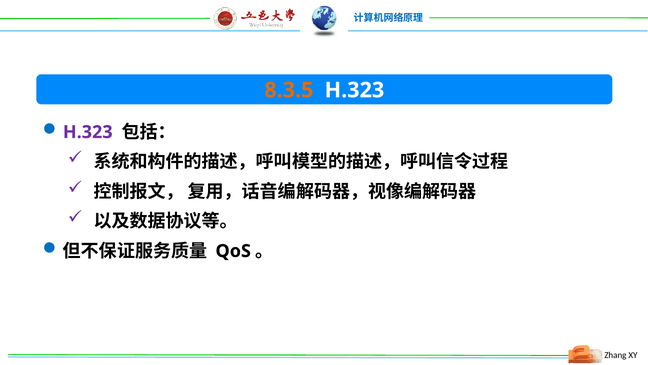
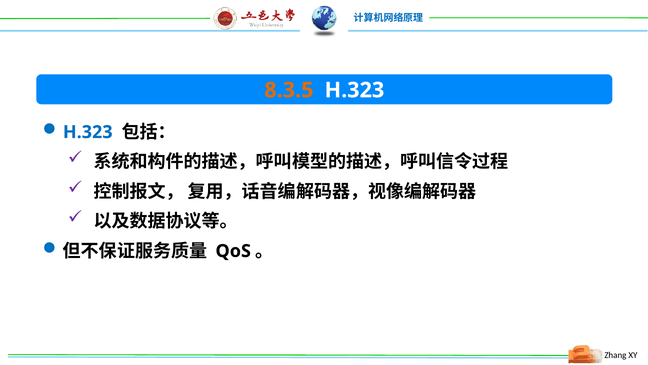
H.323 at (88, 132) colour: purple -> blue
